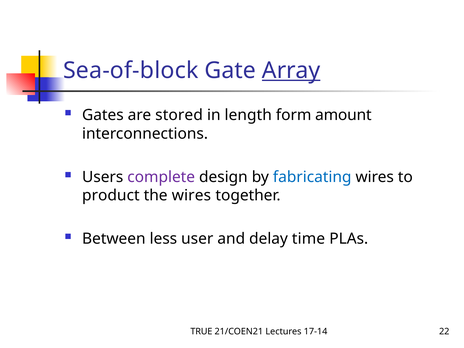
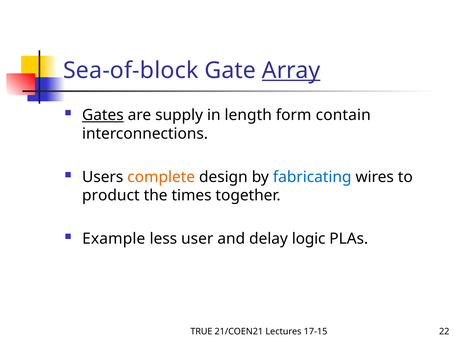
Gates underline: none -> present
stored: stored -> supply
amount: amount -> contain
complete colour: purple -> orange
the wires: wires -> times
Between: Between -> Example
time: time -> logic
17-14: 17-14 -> 17-15
